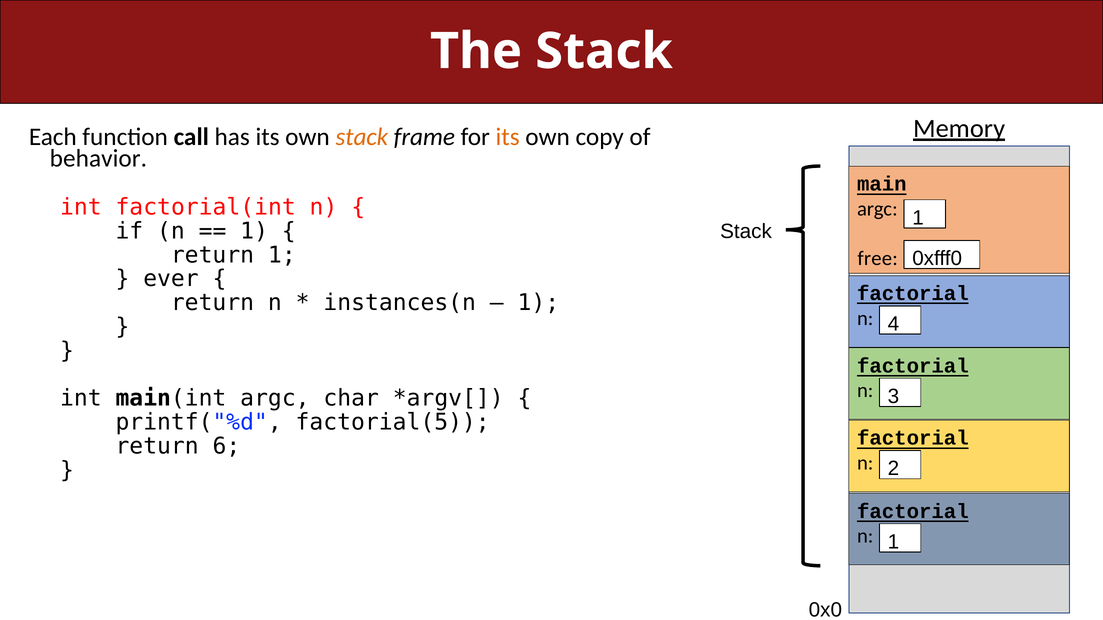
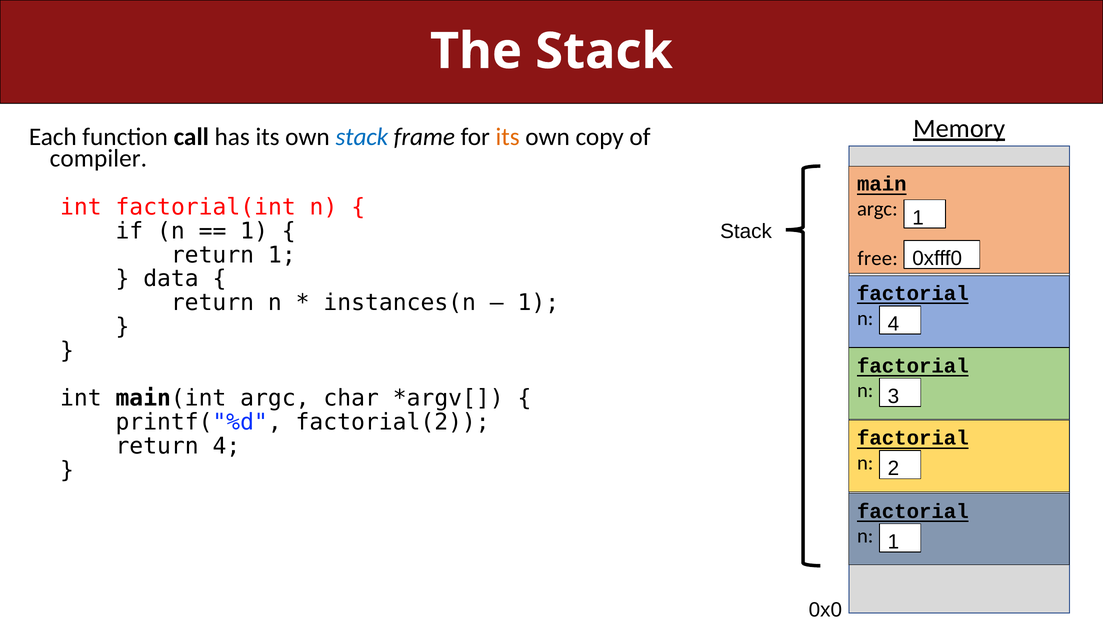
stack at (362, 137) colour: orange -> blue
behavior: behavior -> compiler
ever: ever -> data
factorial(5: factorial(5 -> factorial(2
return 6: 6 -> 4
